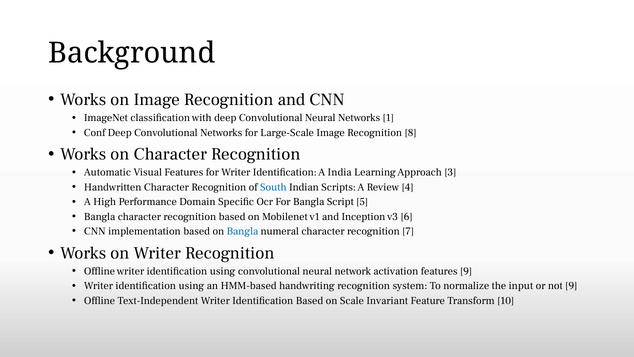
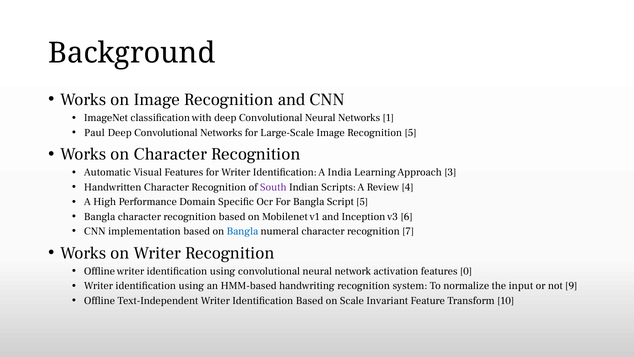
Conf: Conf -> Paul
Recognition 8: 8 -> 5
South colour: blue -> purple
features 9: 9 -> 0
